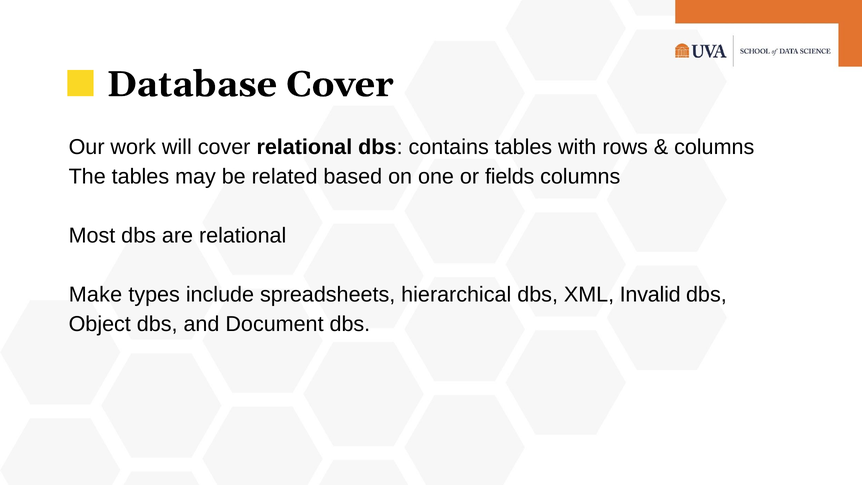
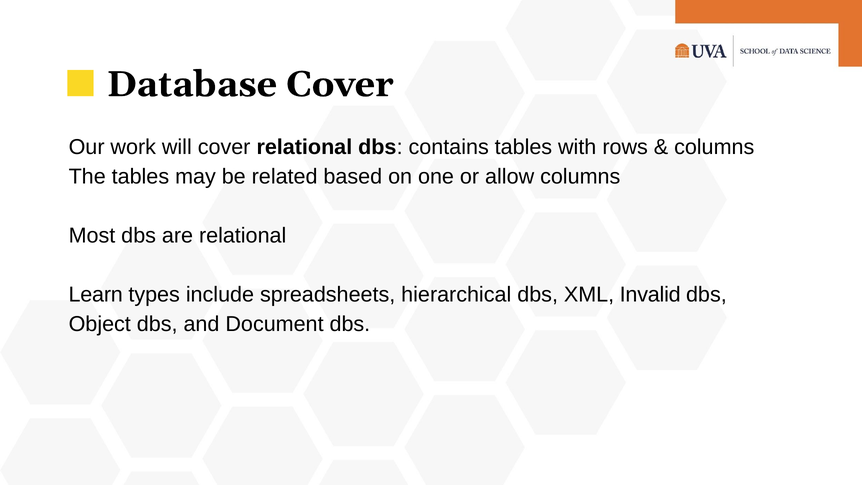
fields: fields -> allow
Make: Make -> Learn
